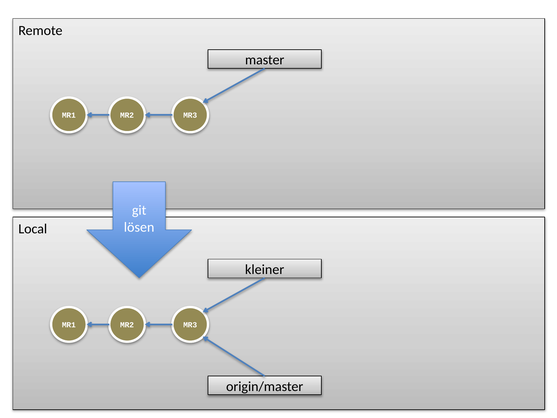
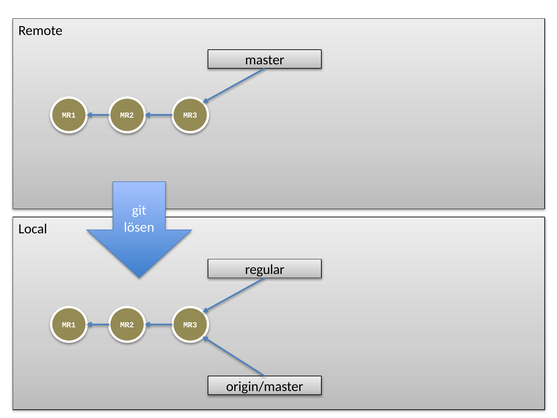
kleiner: kleiner -> regular
